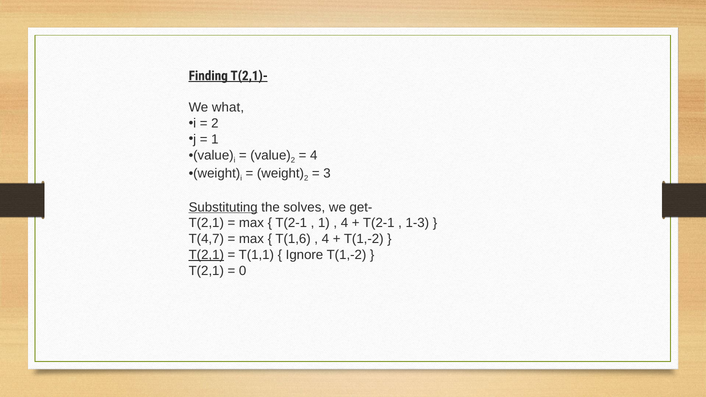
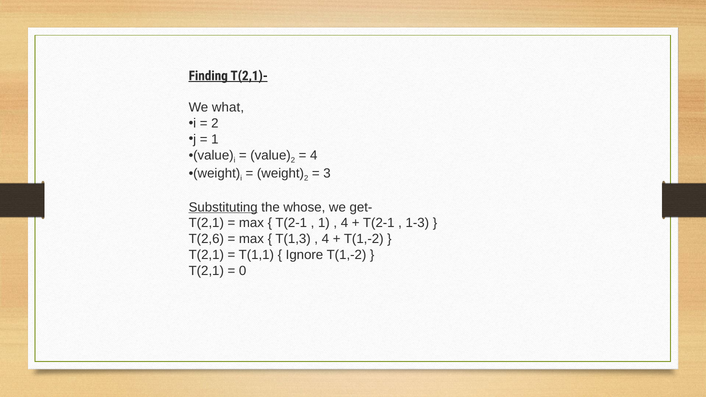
solves: solves -> whose
T(4,7: T(4,7 -> T(2,6
T(1,6: T(1,6 -> T(1,3
T(2,1 at (206, 255) underline: present -> none
